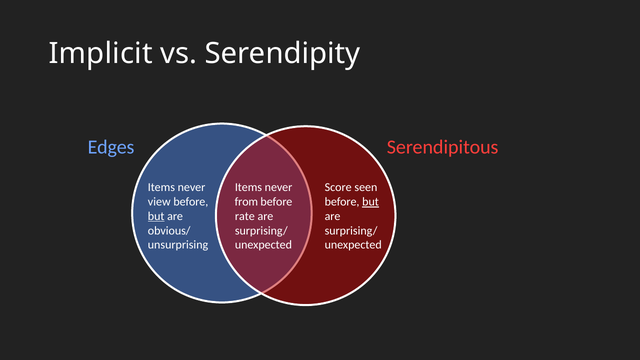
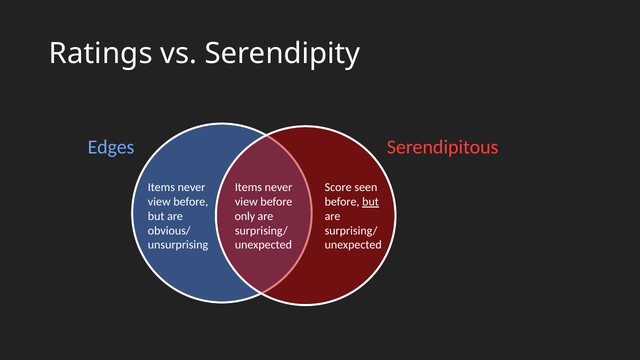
Implicit: Implicit -> Ratings
from at (246, 202): from -> view
but at (156, 216) underline: present -> none
rate: rate -> only
